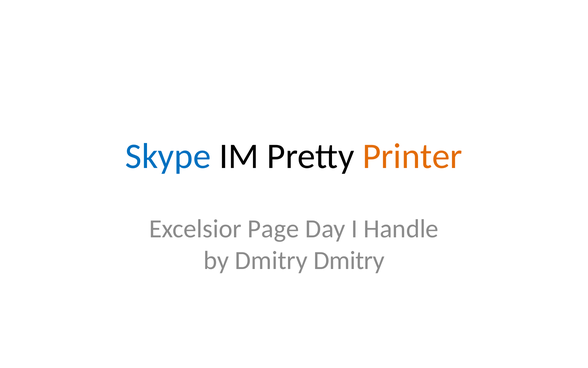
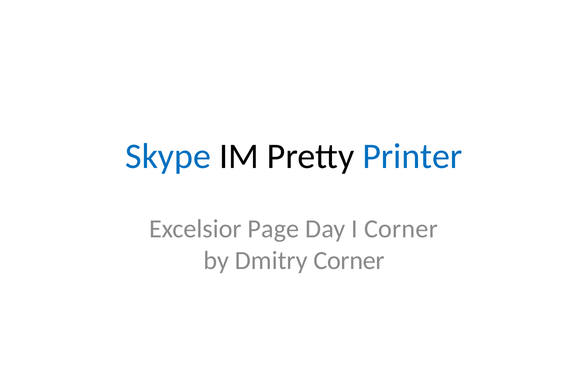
Printer colour: orange -> blue
I Handle: Handle -> Corner
Dmitry Dmitry: Dmitry -> Corner
